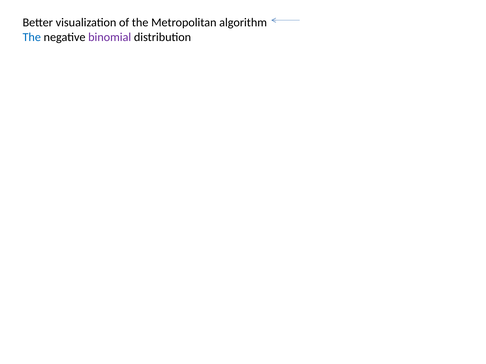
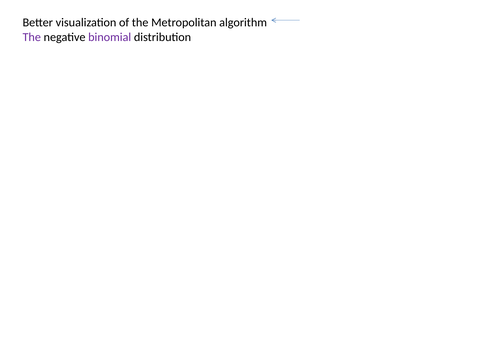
The at (32, 37) colour: blue -> purple
